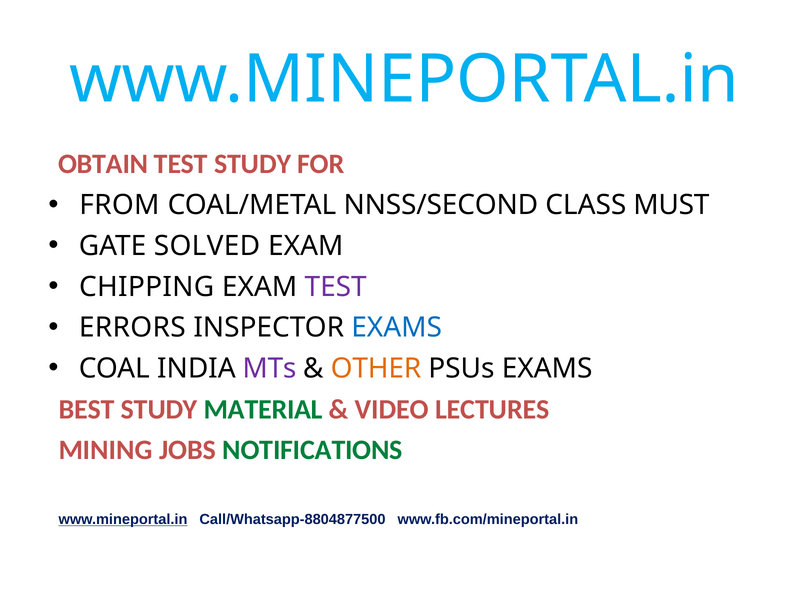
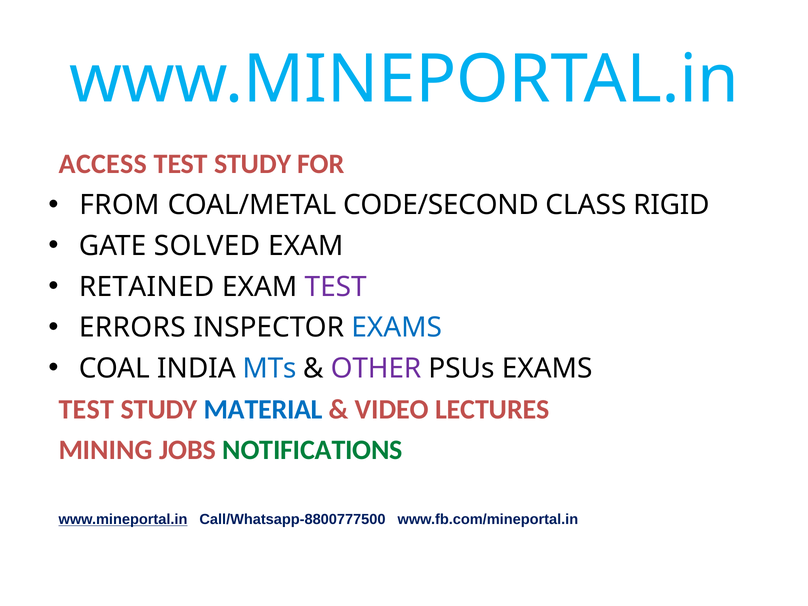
OBTAIN: OBTAIN -> ACCESS
NNSS/SECOND: NNSS/SECOND -> CODE/SECOND
MUST: MUST -> RIGID
CHIPPING: CHIPPING -> RETAINED
MTs colour: purple -> blue
OTHER colour: orange -> purple
BEST at (87, 409): BEST -> TEST
MATERIAL colour: green -> blue
Call/Whatsapp-8804877500: Call/Whatsapp-8804877500 -> Call/Whatsapp-8800777500
